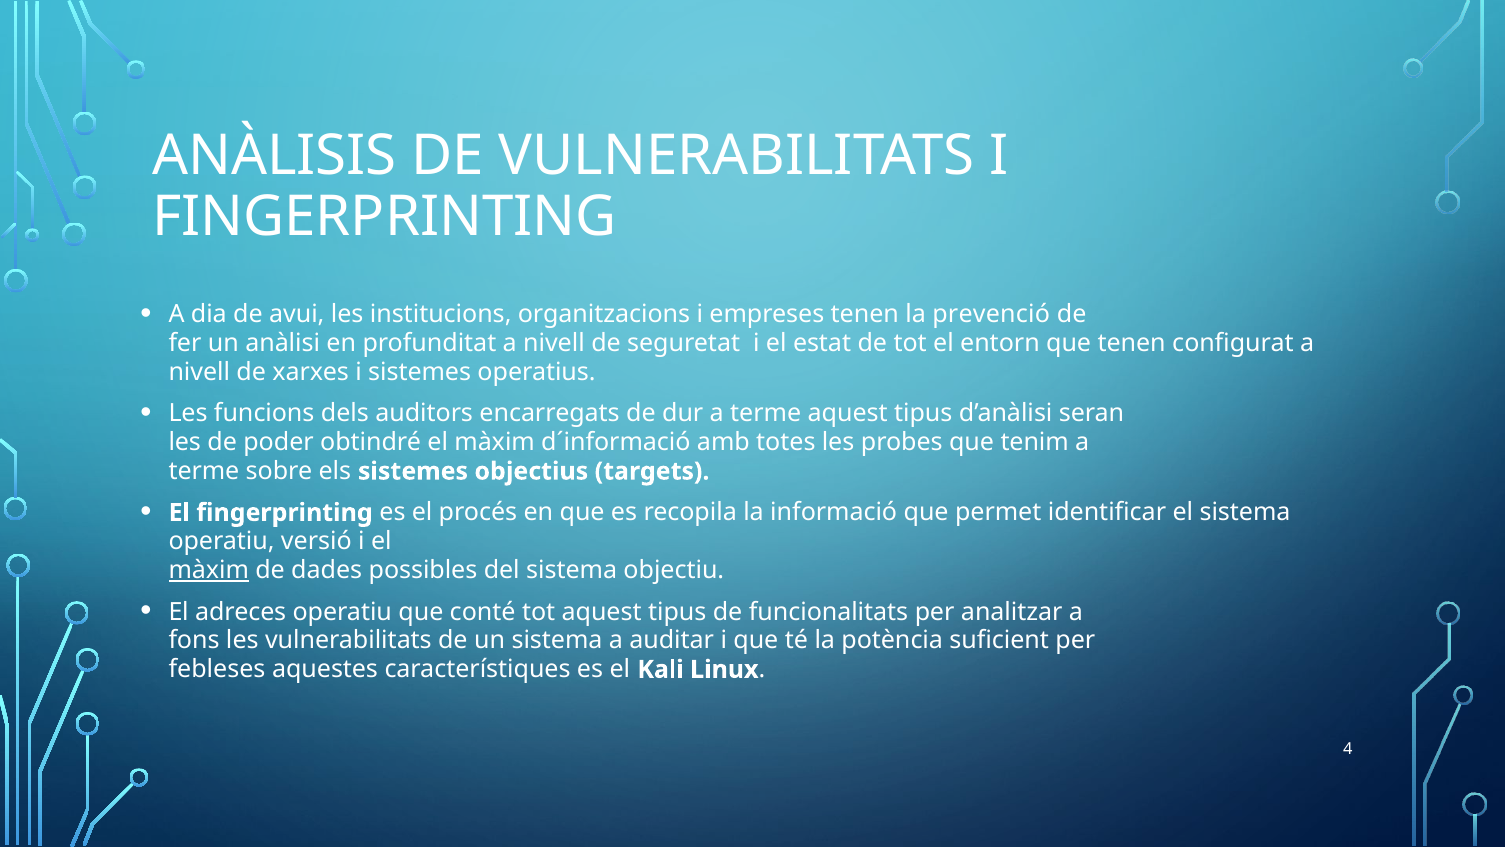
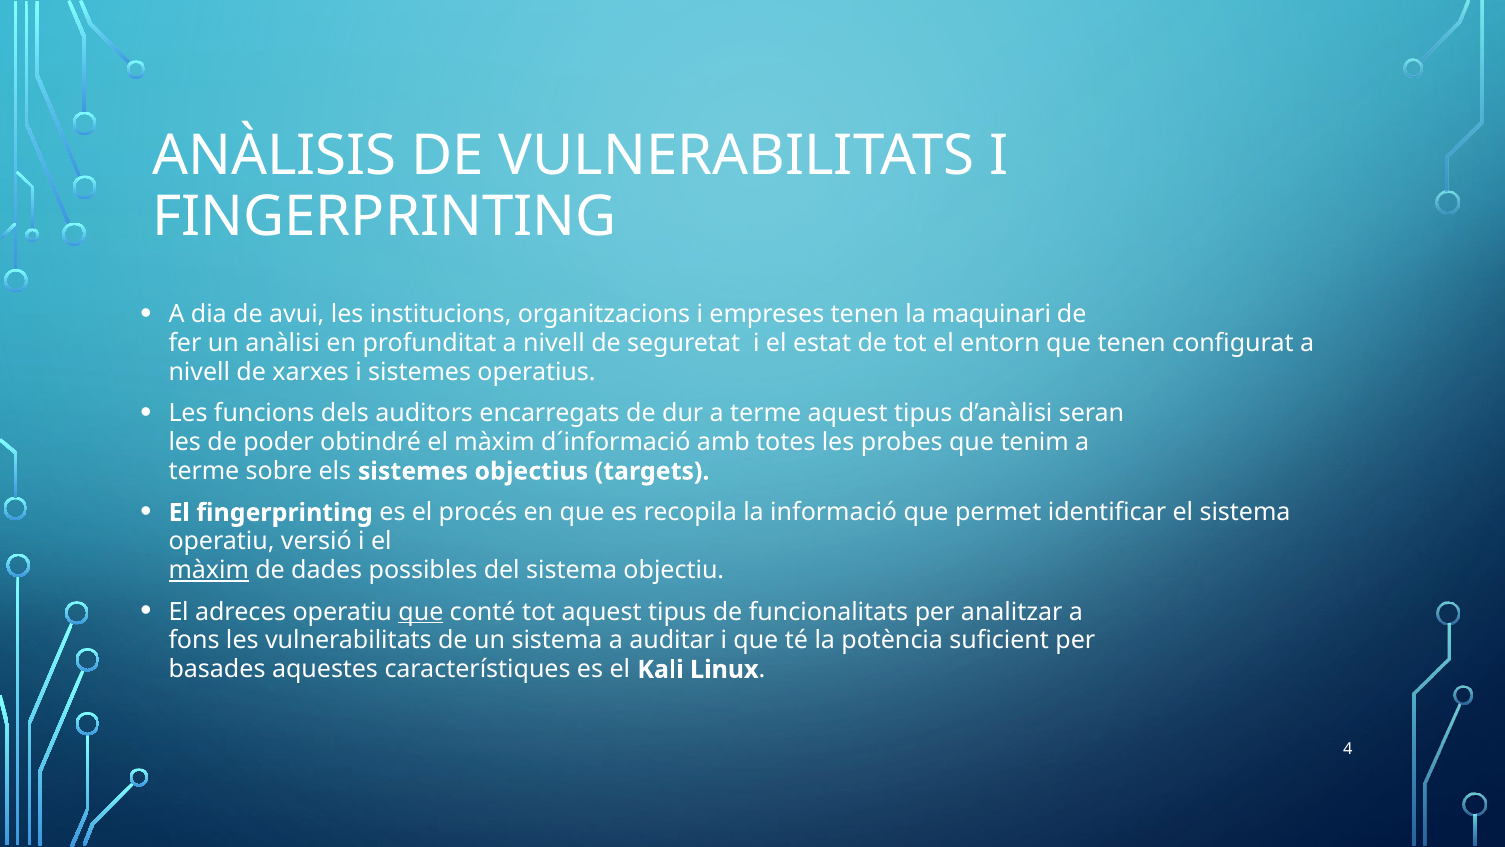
prevenció: prevenció -> maquinari
que at (421, 611) underline: none -> present
febleses: febleses -> basades
